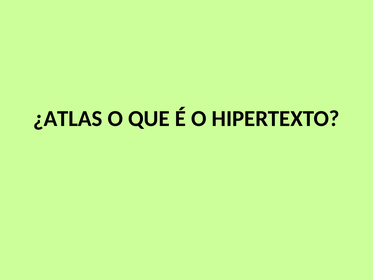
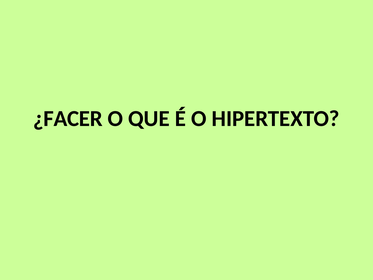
¿ATLAS: ¿ATLAS -> ¿FACER
